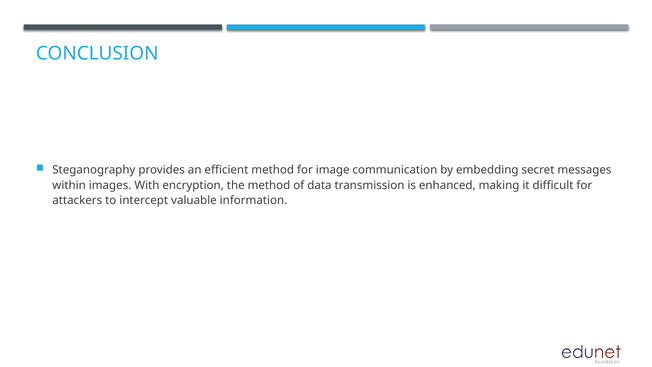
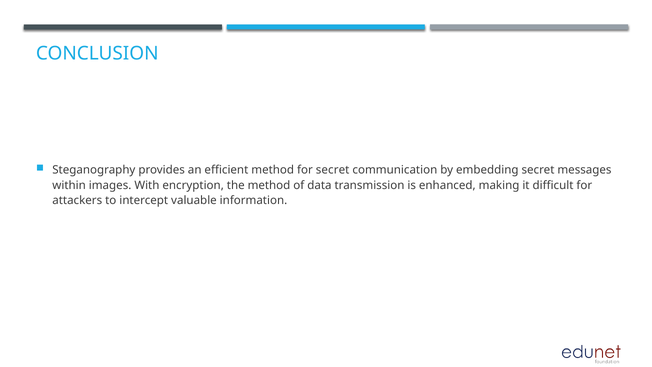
for image: image -> secret
